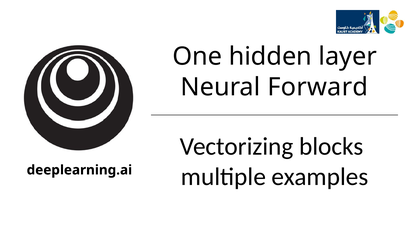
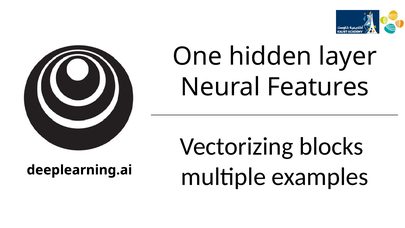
Forward: Forward -> Features
